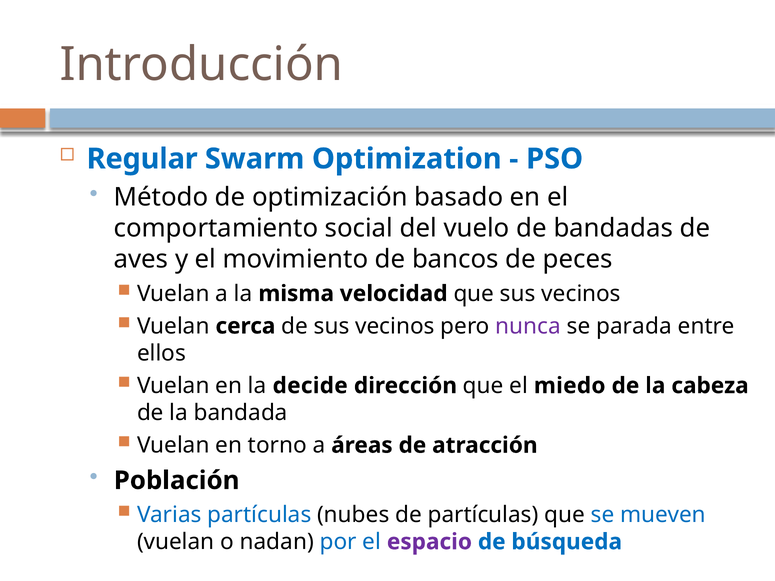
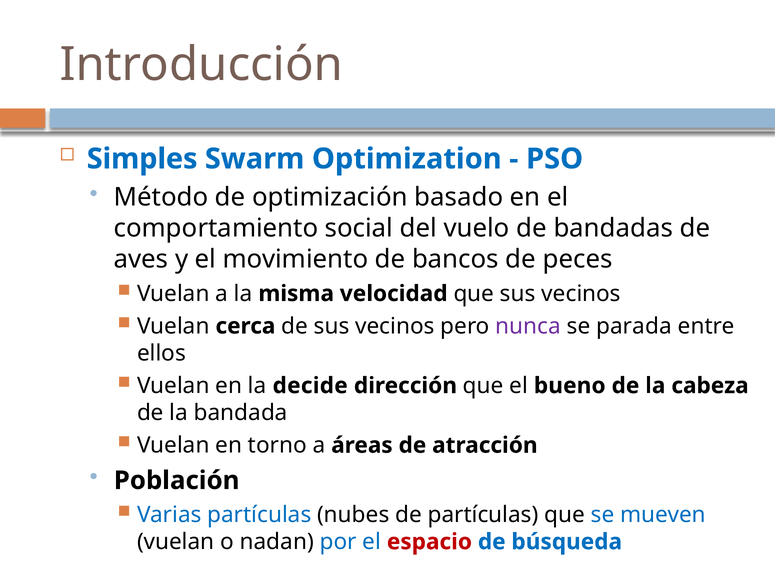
Regular: Regular -> Simples
miedo: miedo -> bueno
espacio colour: purple -> red
